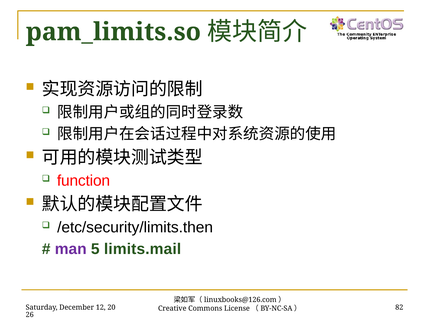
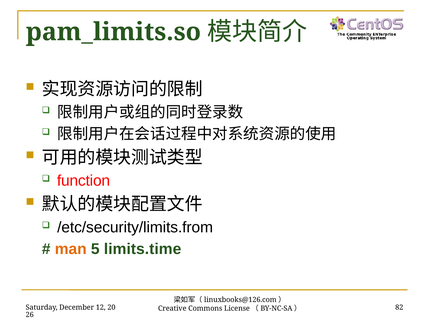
/etc/security/limits.then: /etc/security/limits.then -> /etc/security/limits.from
man colour: purple -> orange
limits.mail: limits.mail -> limits.time
